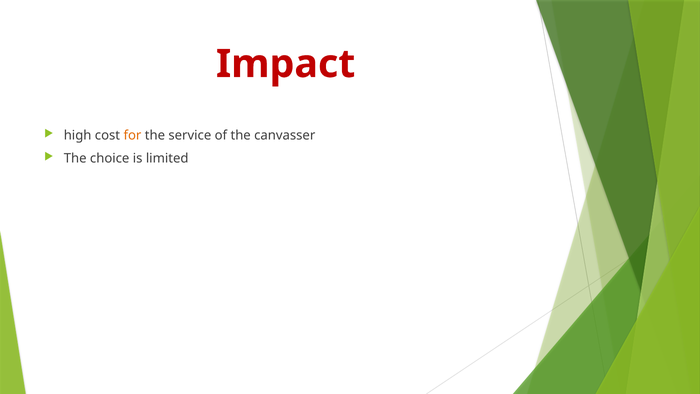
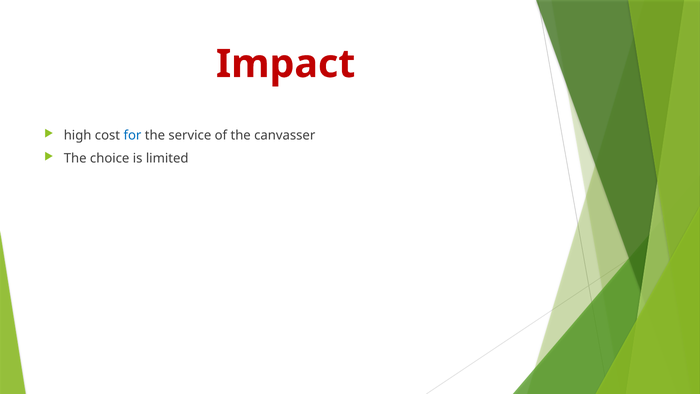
for colour: orange -> blue
